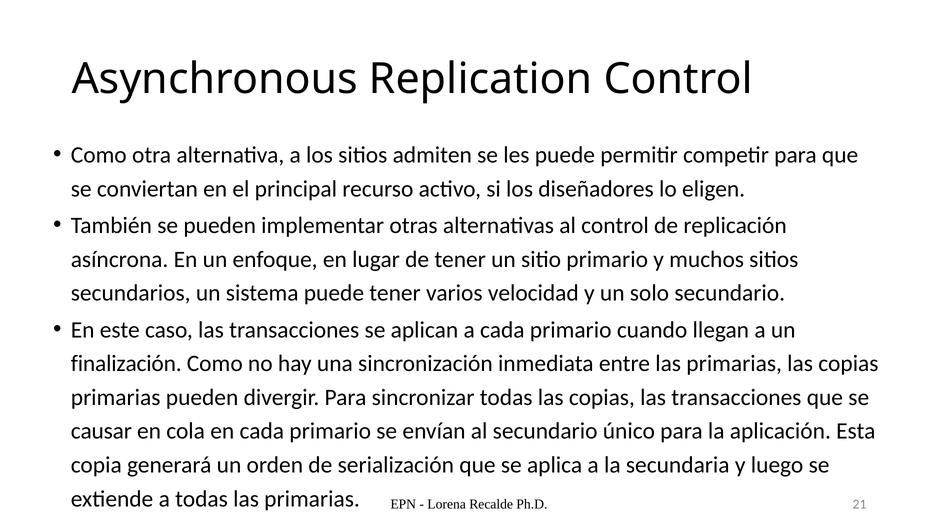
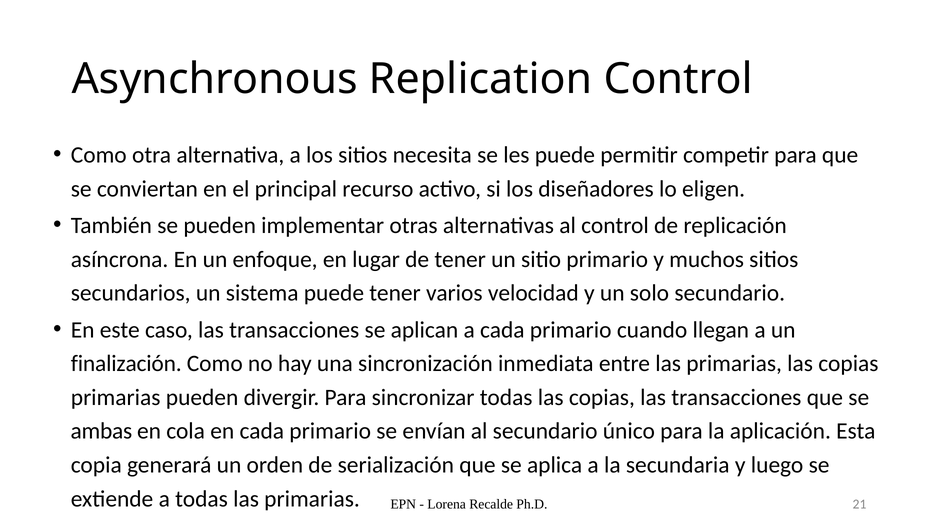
admiten: admiten -> necesita
causar: causar -> ambas
